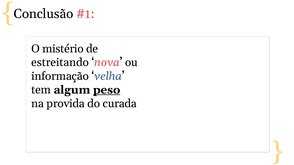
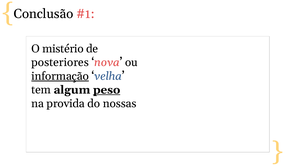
estreitando: estreitando -> posteriores
informação underline: none -> present
curada: curada -> nossas
